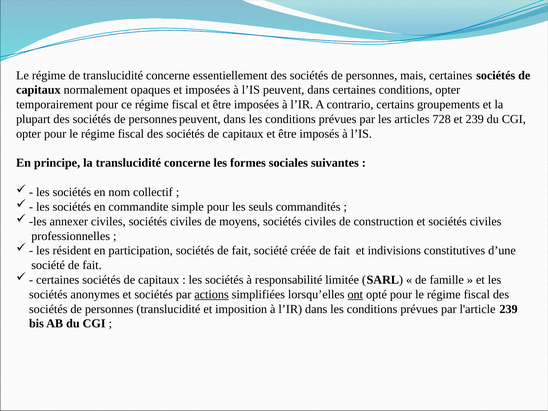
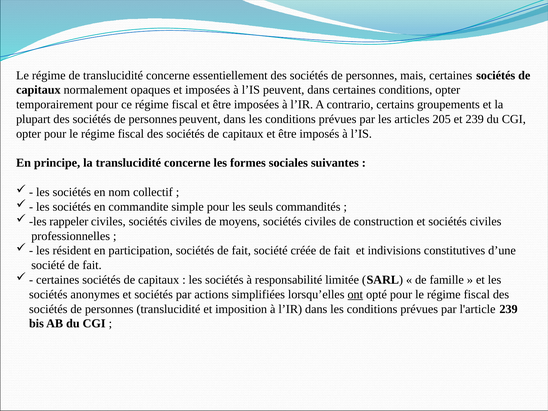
728: 728 -> 205
annexer: annexer -> rappeler
actions underline: present -> none
